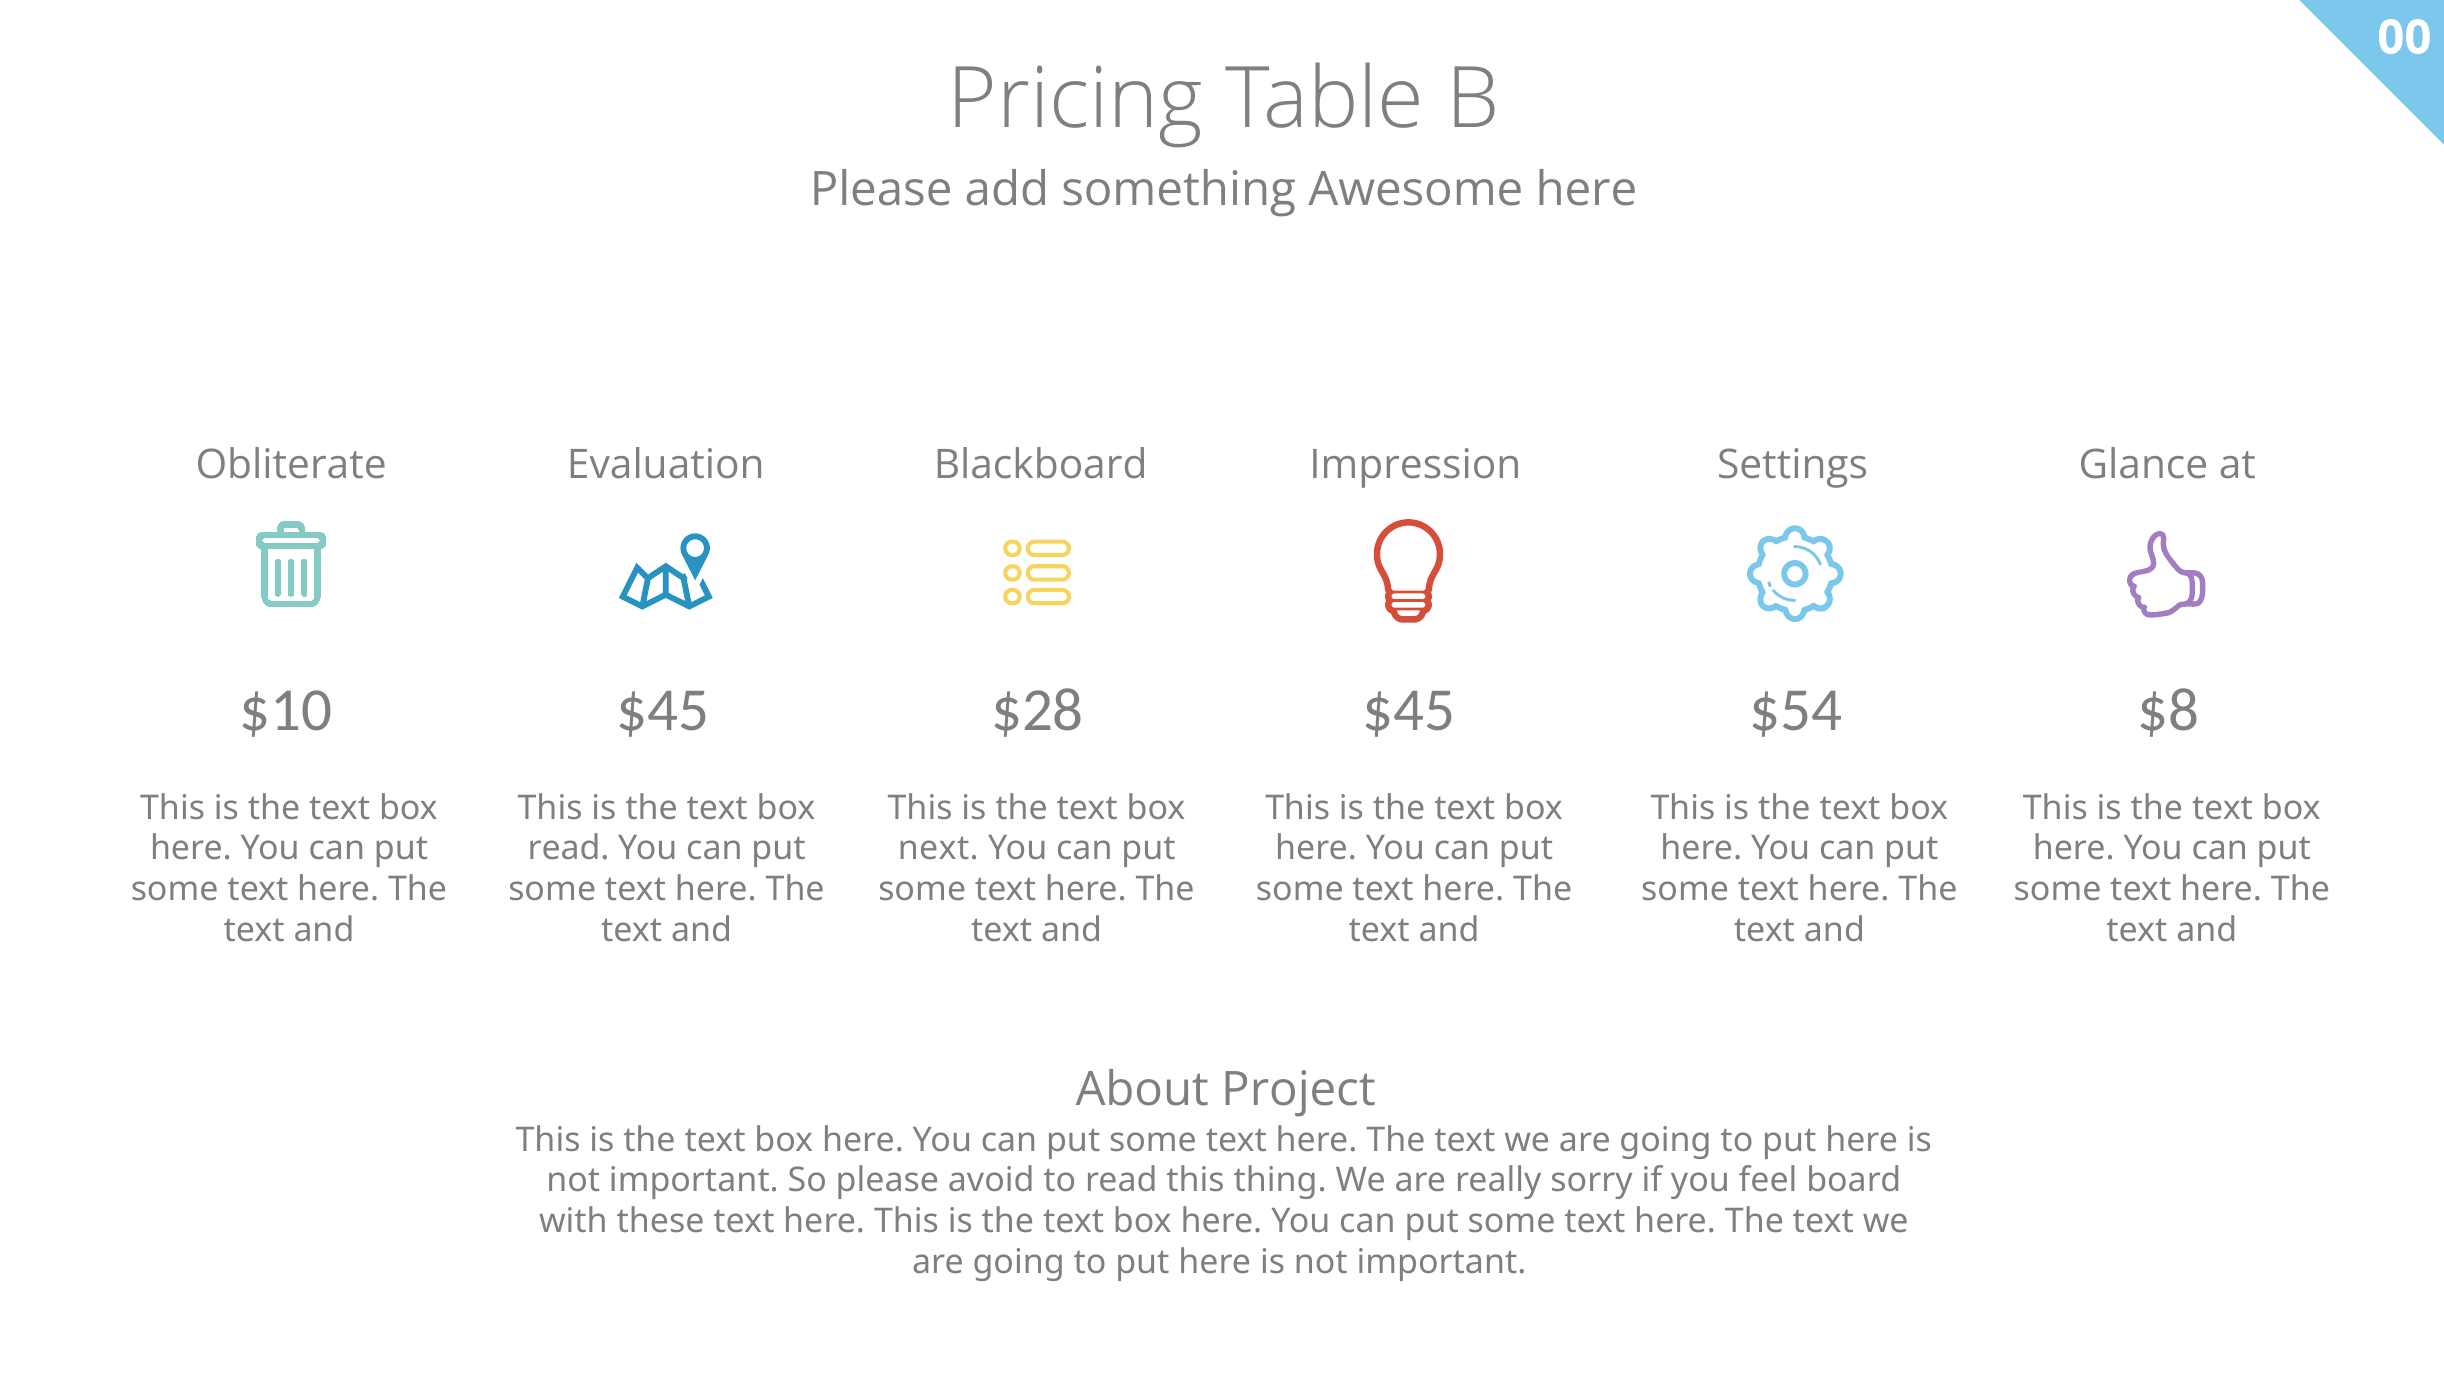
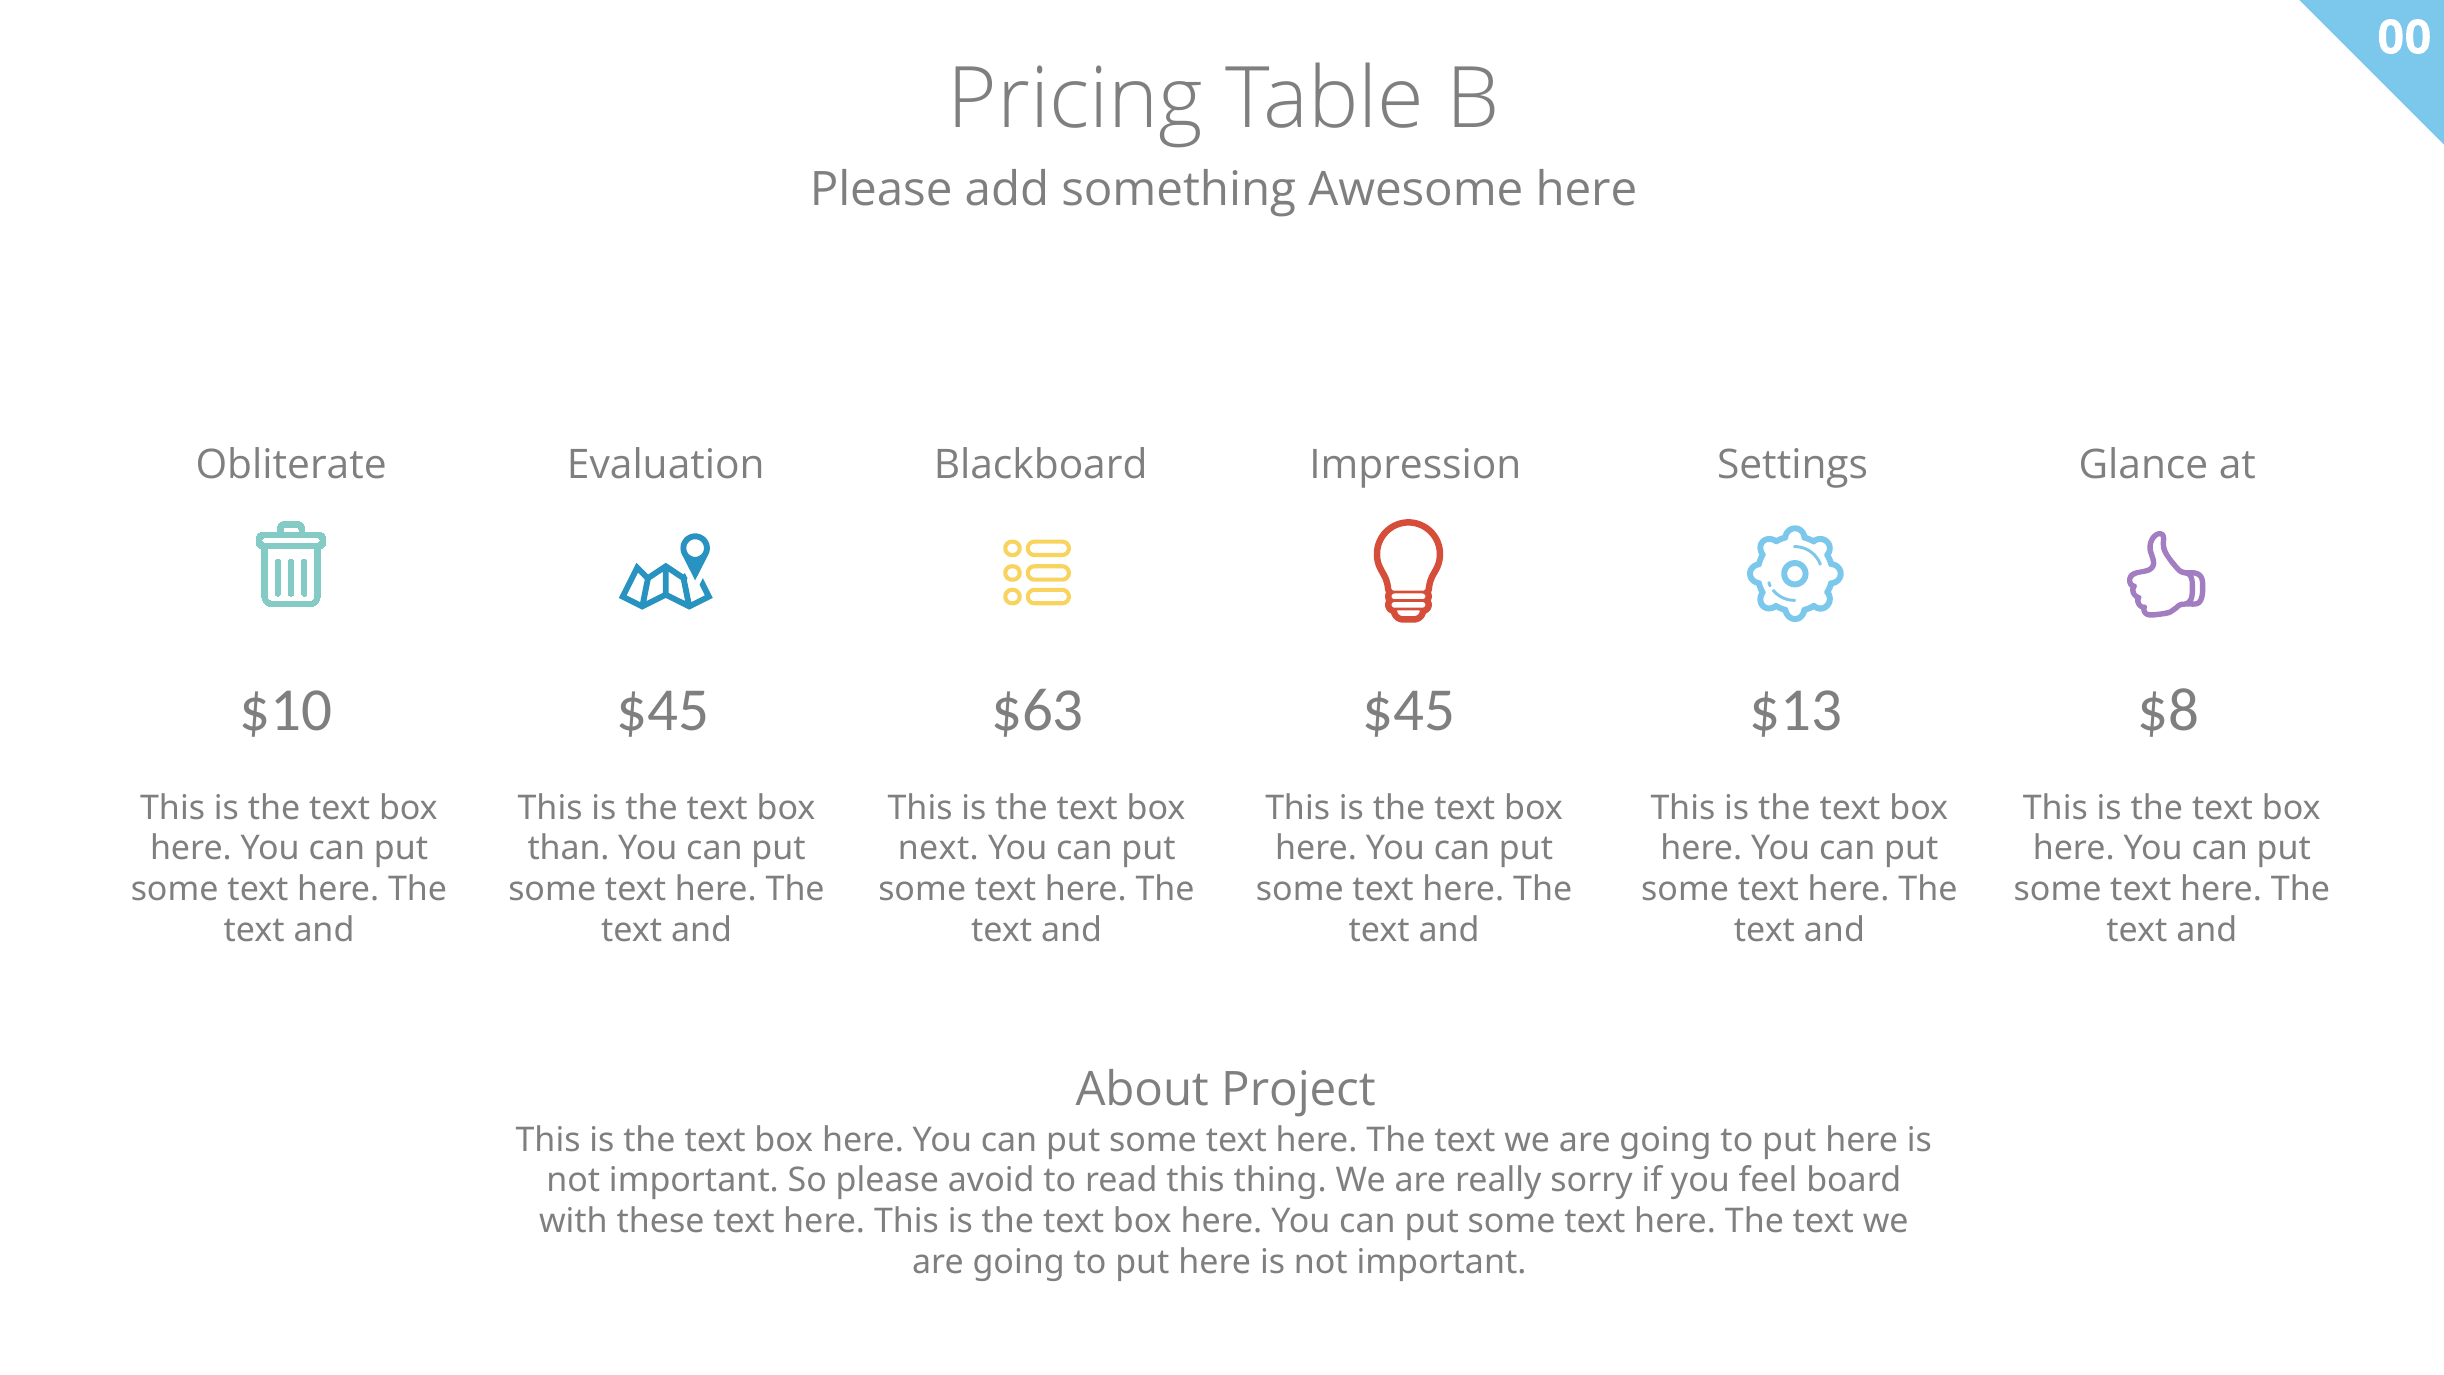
$28: $28 -> $63
$54: $54 -> $13
read at (569, 849): read -> than
